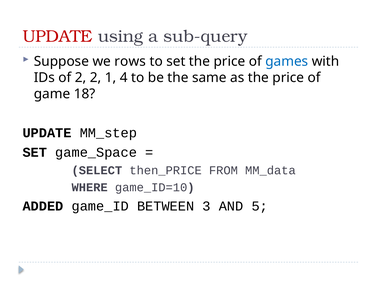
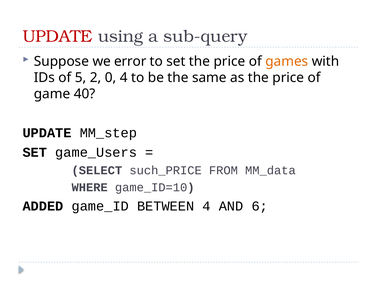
rows: rows -> error
games colour: blue -> orange
of 2: 2 -> 5
1: 1 -> 0
18: 18 -> 40
game_Space: game_Space -> game_Users
then_PRICE: then_PRICE -> such_PRICE
BETWEEN 3: 3 -> 4
5: 5 -> 6
